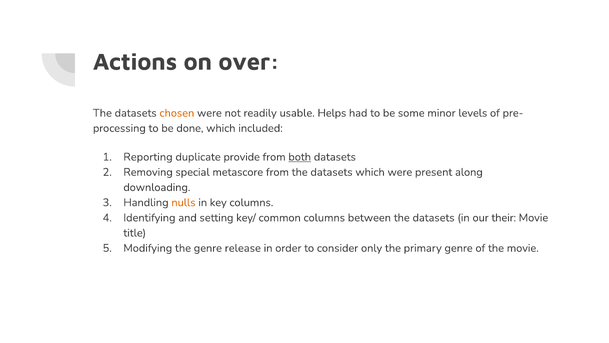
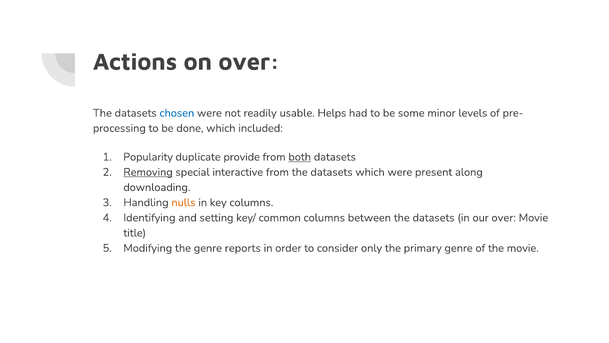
chosen colour: orange -> blue
Reporting: Reporting -> Popularity
Removing underline: none -> present
metascore: metascore -> interactive
our their: their -> over
release: release -> reports
